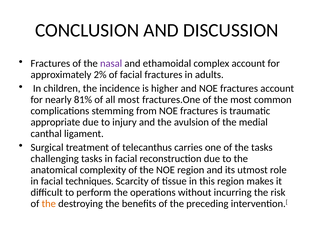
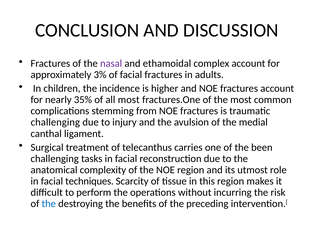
2%: 2% -> 3%
81%: 81% -> 35%
appropriate at (55, 123): appropriate -> challenging
the tasks: tasks -> been
the at (49, 204) colour: orange -> blue
